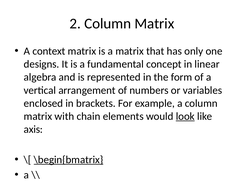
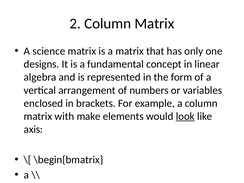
context: context -> science
chain: chain -> make
\begin{bmatrix underline: present -> none
